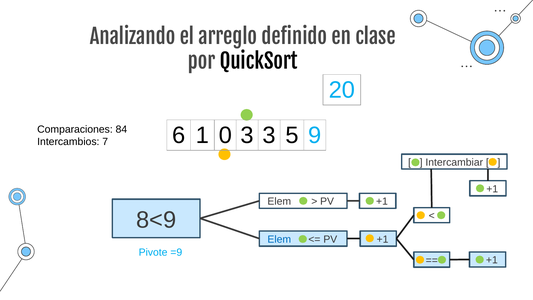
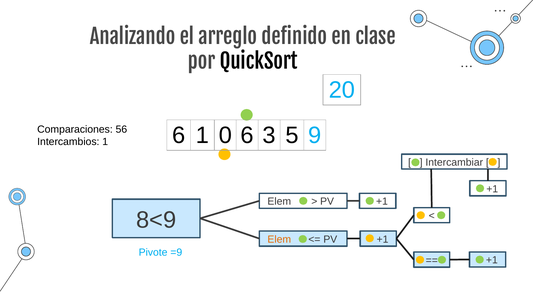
0 3: 3 -> 6
84: 84 -> 56
Intercambios 7: 7 -> 1
Elem at (279, 239) colour: blue -> orange
